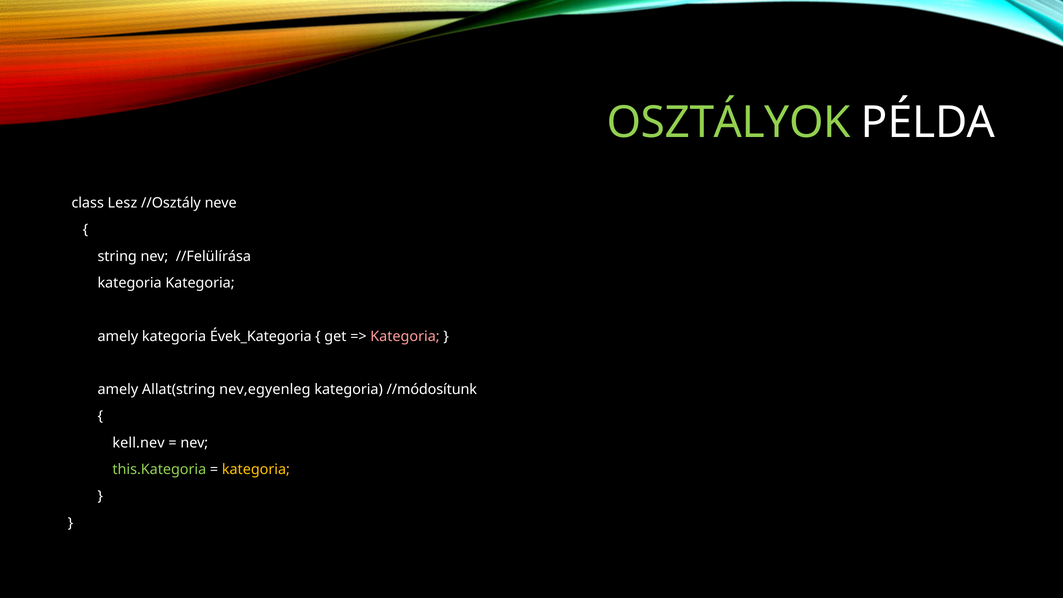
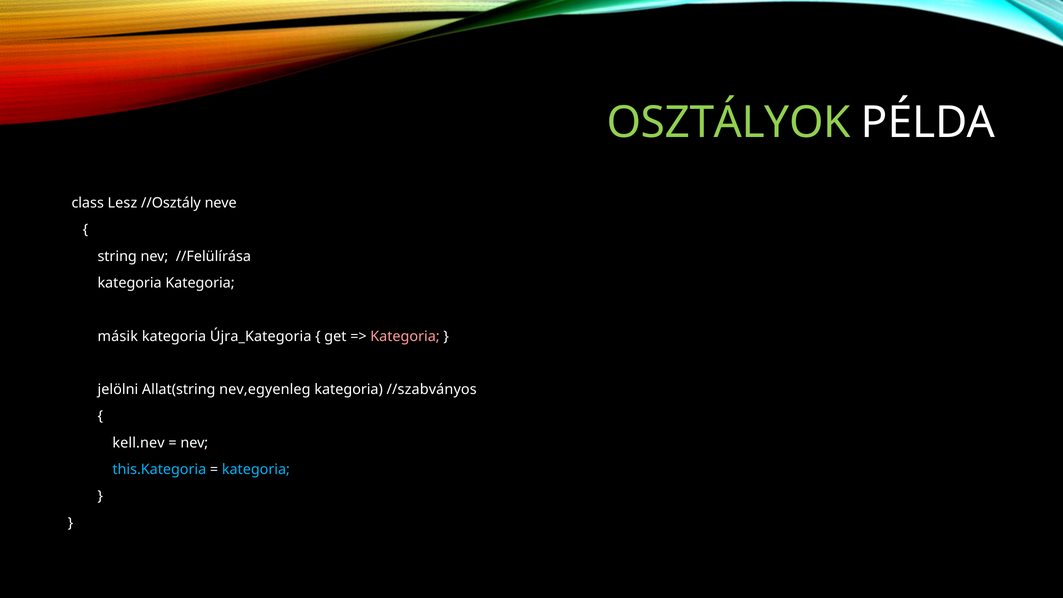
amely at (118, 336): amely -> másik
Évek_Kategoria: Évek_Kategoria -> Újra_Kategoria
amely at (118, 390): amely -> jelölni
//módosítunk: //módosítunk -> //szabványos
this.Kategoria colour: light green -> light blue
kategoria at (256, 469) colour: yellow -> light blue
